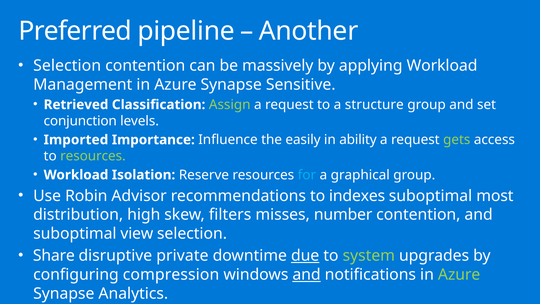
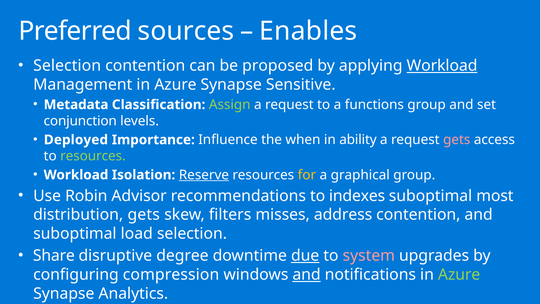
pipeline: pipeline -> sources
Another: Another -> Enables
massively: massively -> proposed
Workload at (442, 66) underline: none -> present
Retrieved: Retrieved -> Metadata
structure: structure -> functions
Imported: Imported -> Deployed
easily: easily -> when
gets at (457, 140) colour: light green -> pink
Reserve underline: none -> present
for colour: light blue -> yellow
distribution high: high -> gets
number: number -> address
view: view -> load
private: private -> degree
system colour: light green -> pink
